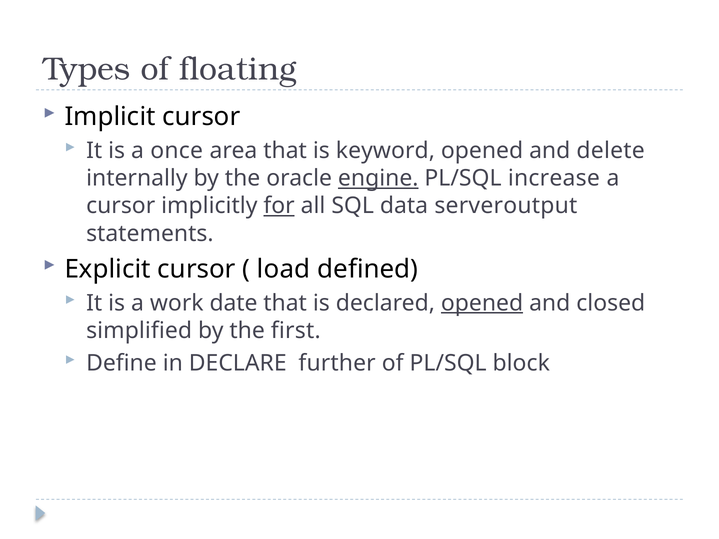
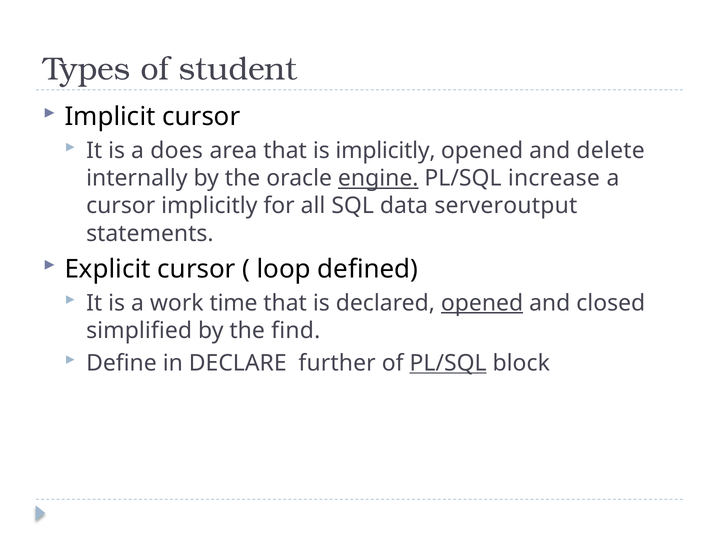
floating: floating -> student
once: once -> does
is keyword: keyword -> implicitly
for underline: present -> none
load: load -> loop
date: date -> time
first: first -> find
PL/SQL at (448, 363) underline: none -> present
